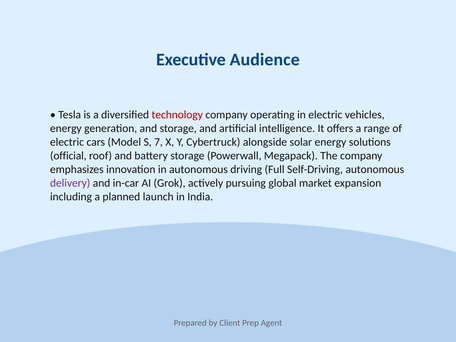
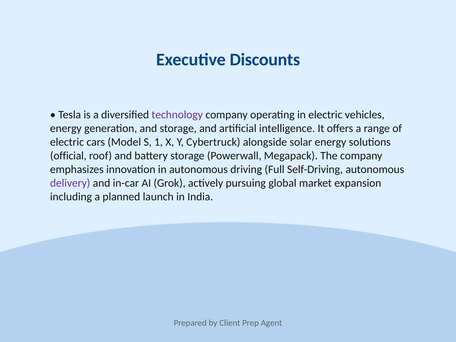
Audience: Audience -> Discounts
technology colour: red -> purple
7: 7 -> 1
